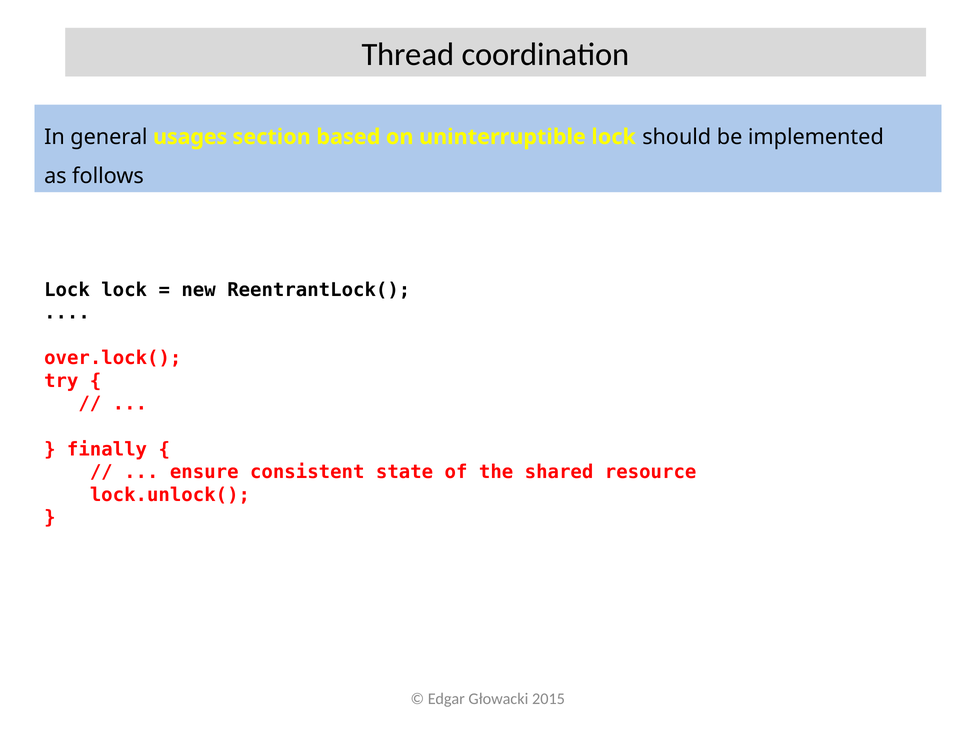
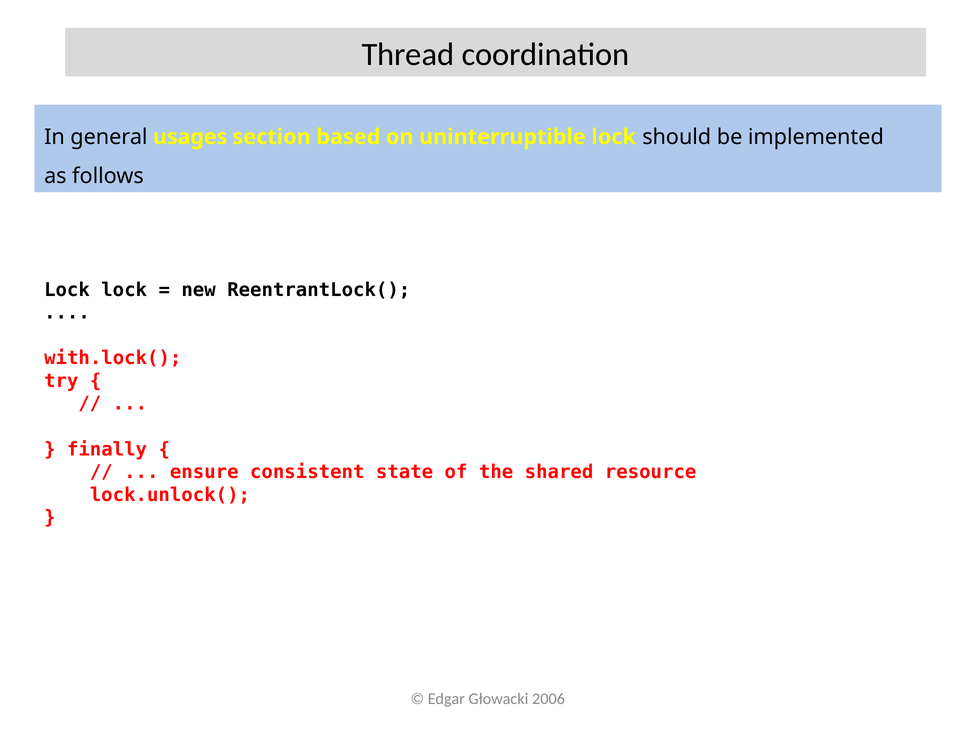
over.lock(: over.lock( -> with.lock(
2015: 2015 -> 2006
